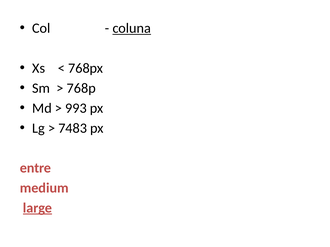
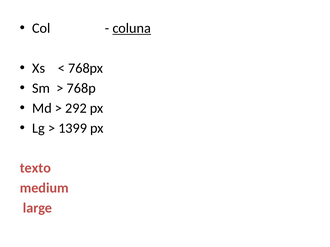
993: 993 -> 292
7483: 7483 -> 1399
entre: entre -> texto
large underline: present -> none
